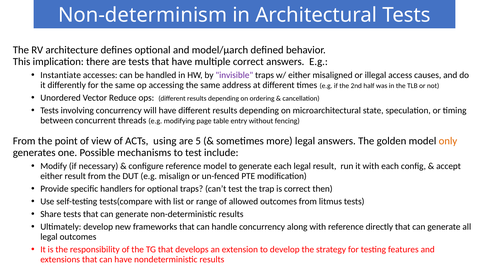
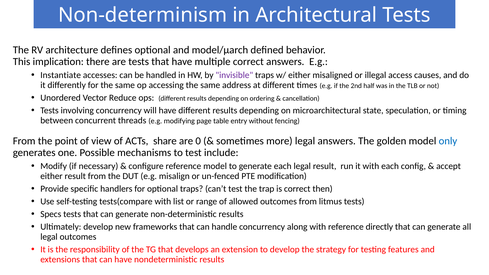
using: using -> share
5: 5 -> 0
only colour: orange -> blue
Share: Share -> Specs
